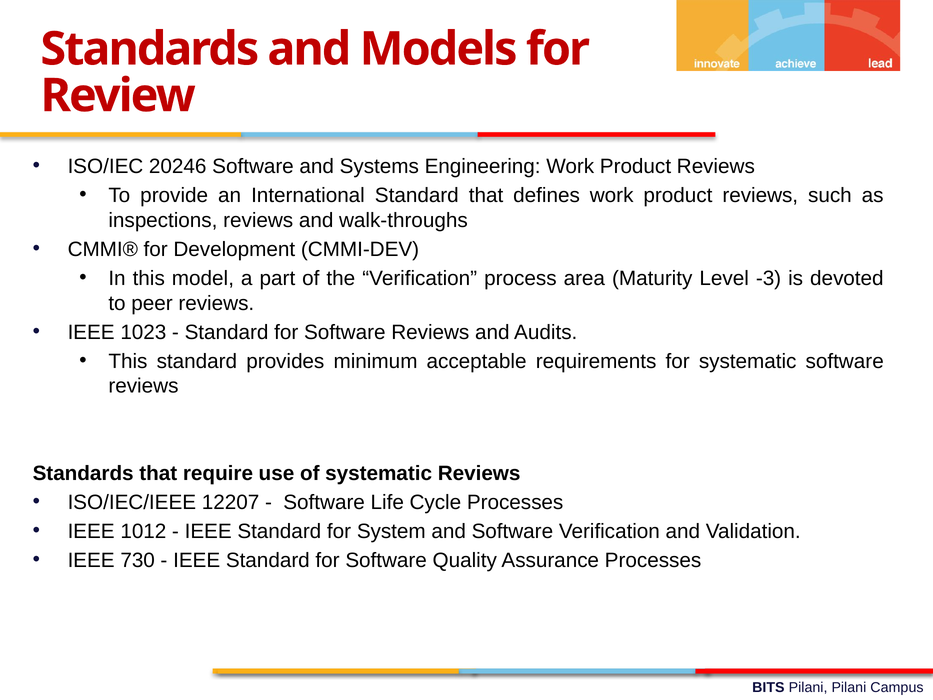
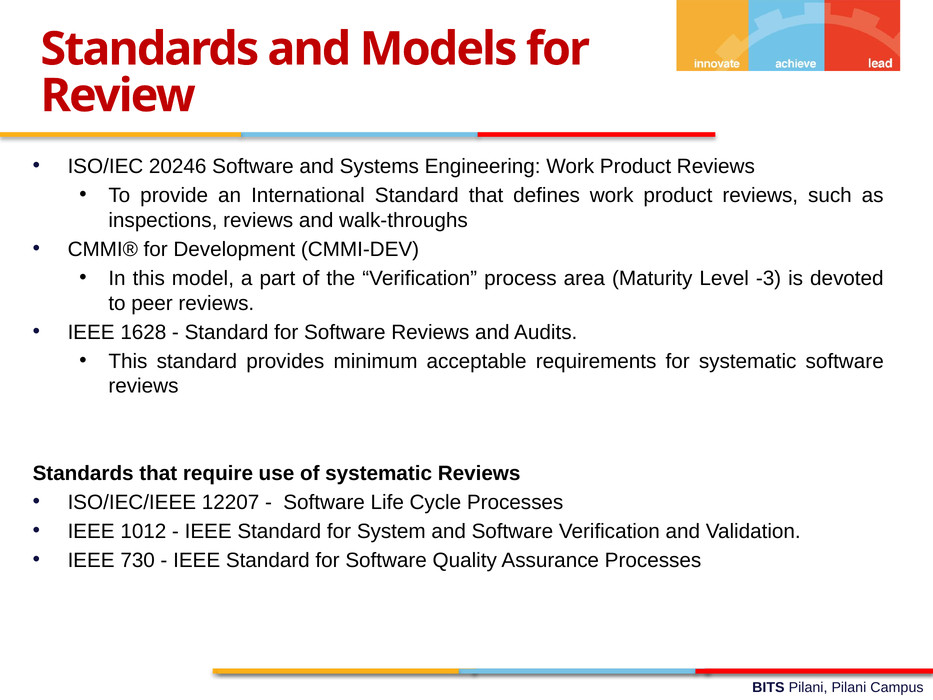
1023: 1023 -> 1628
